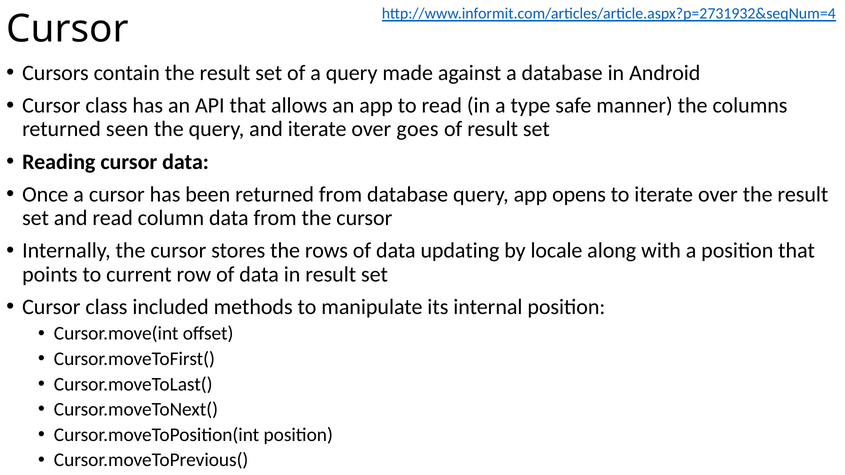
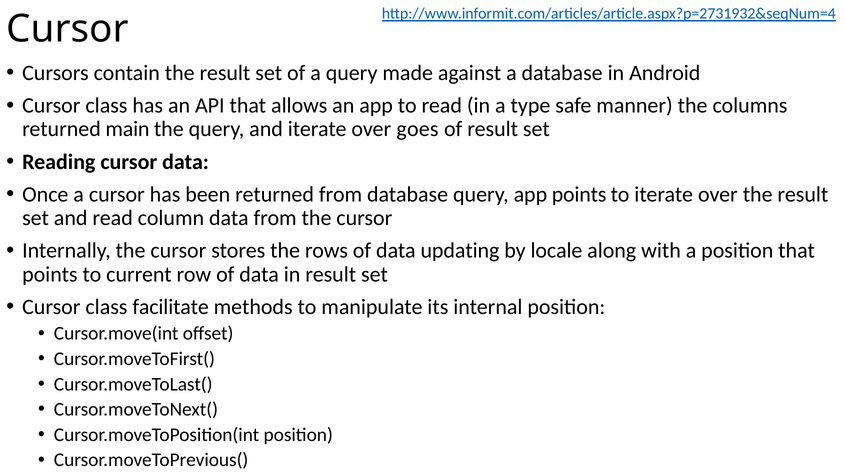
seen: seen -> main
app opens: opens -> points
included: included -> facilitate
